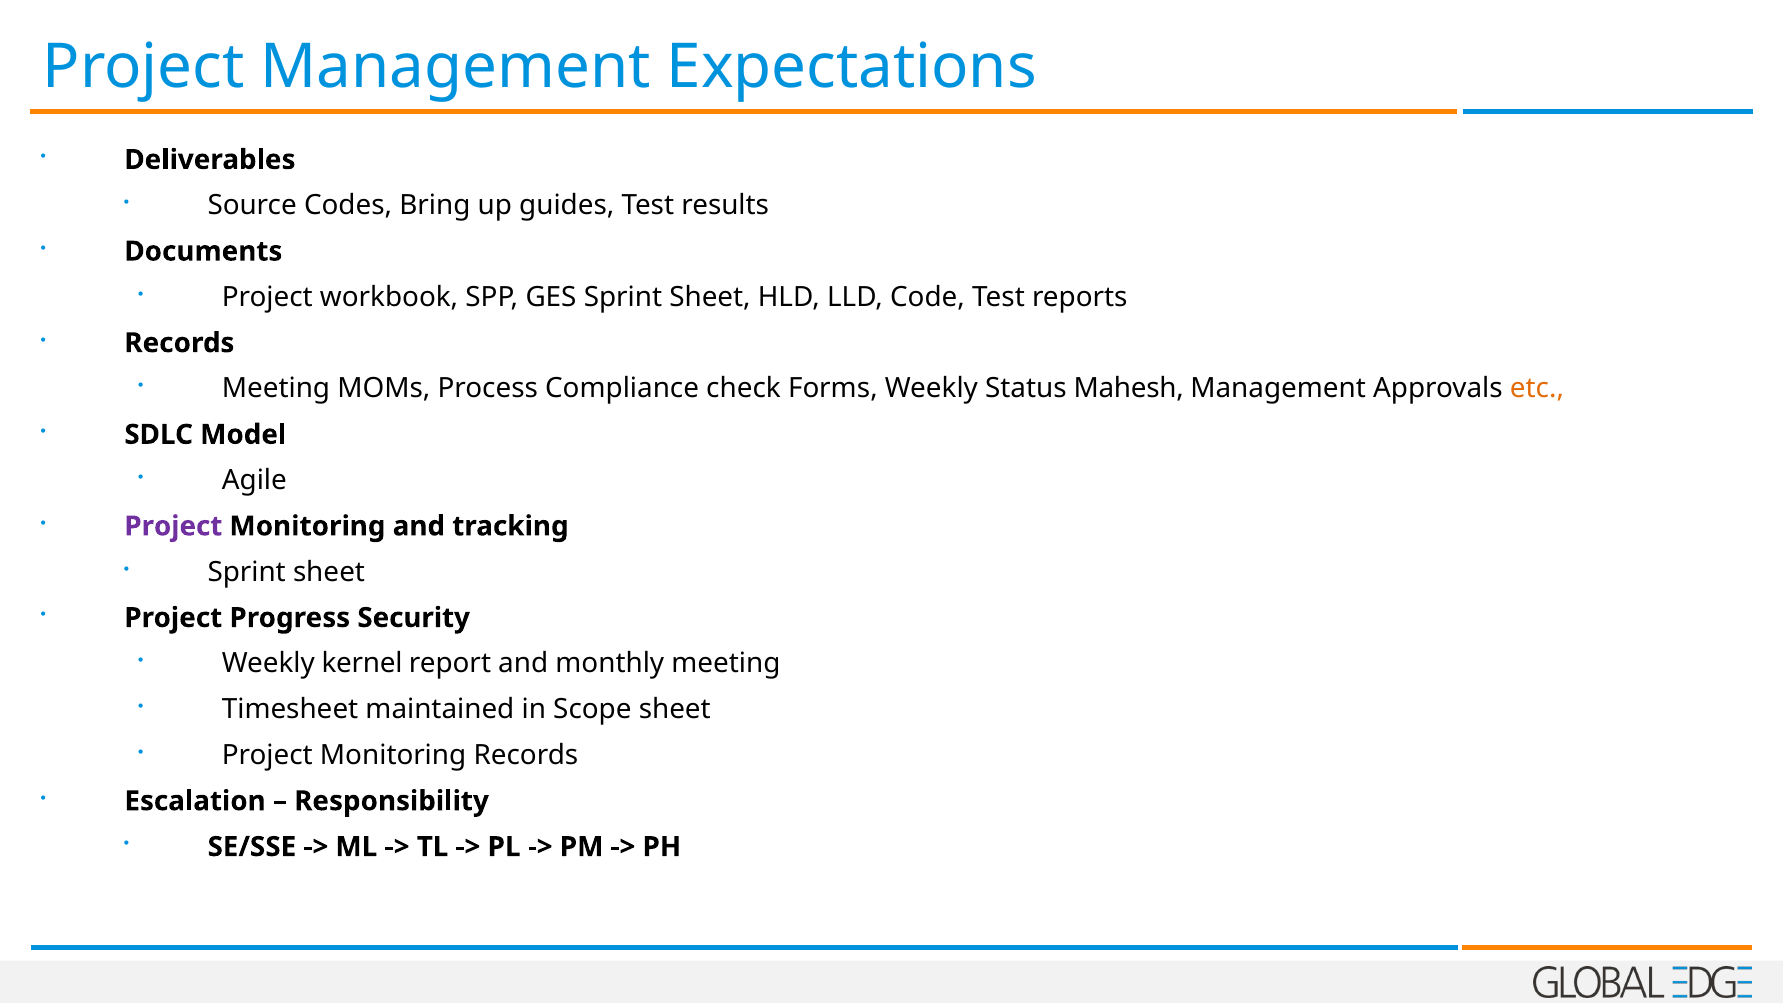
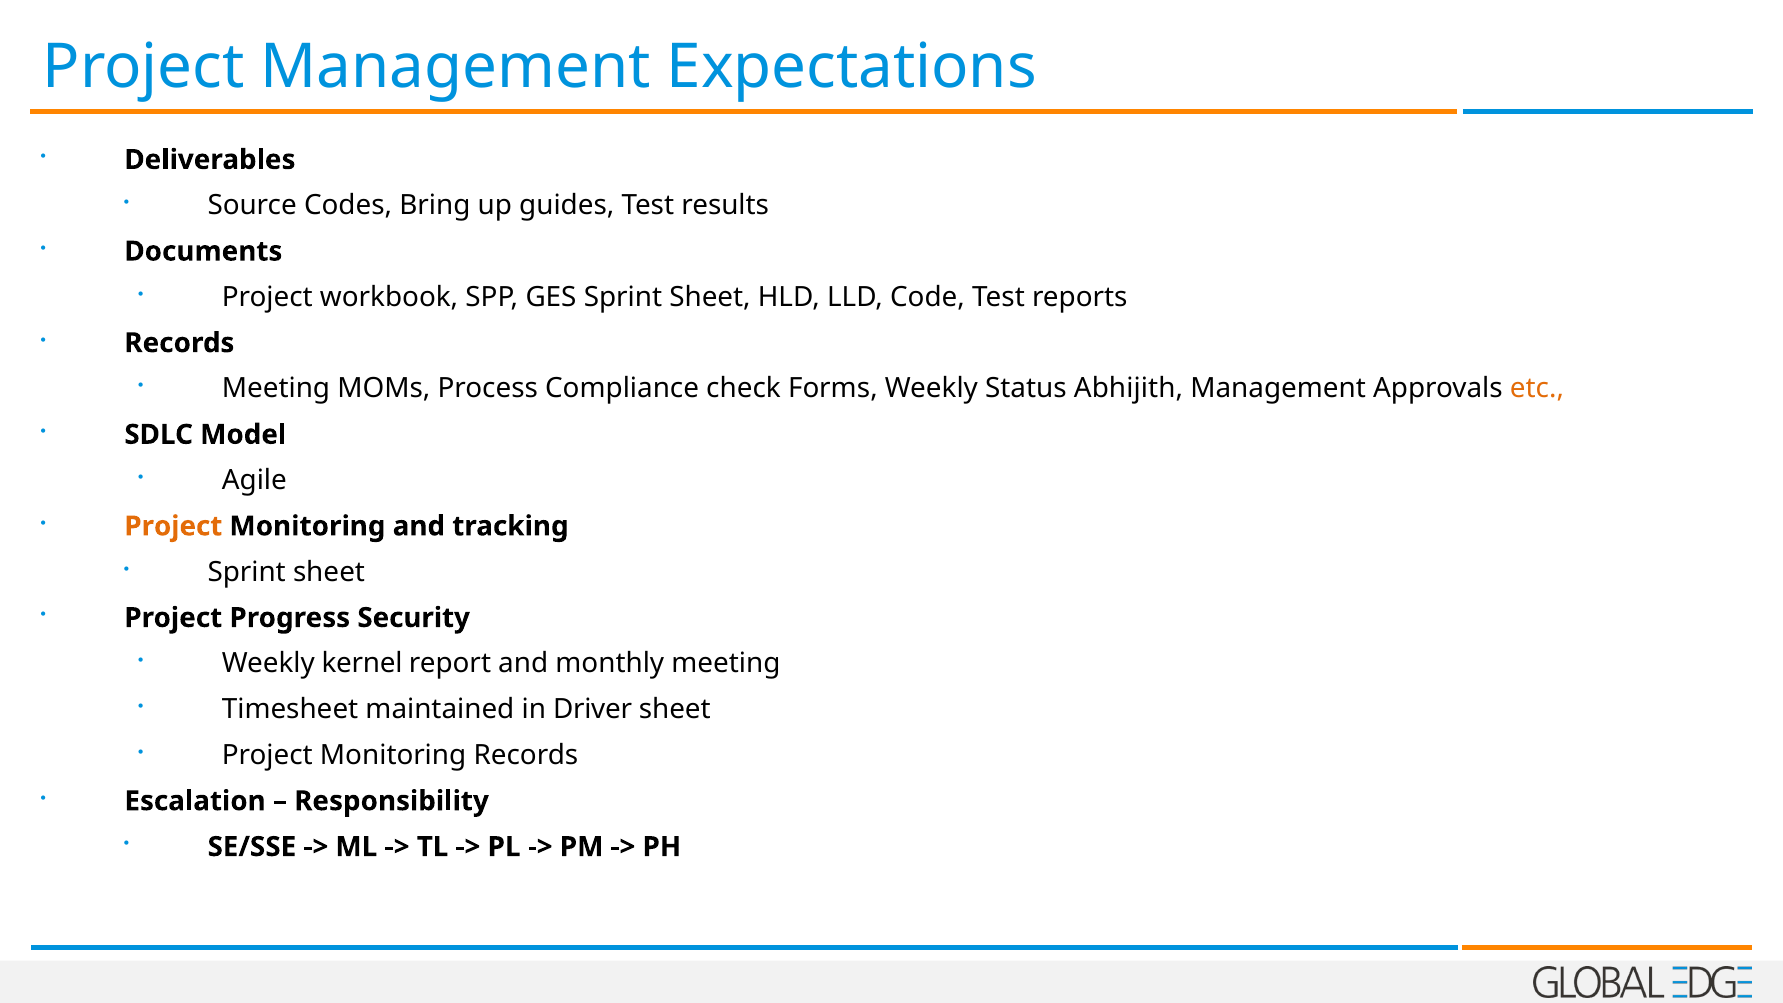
Mahesh: Mahesh -> Abhijith
Project at (173, 526) colour: purple -> orange
Scope: Scope -> Driver
